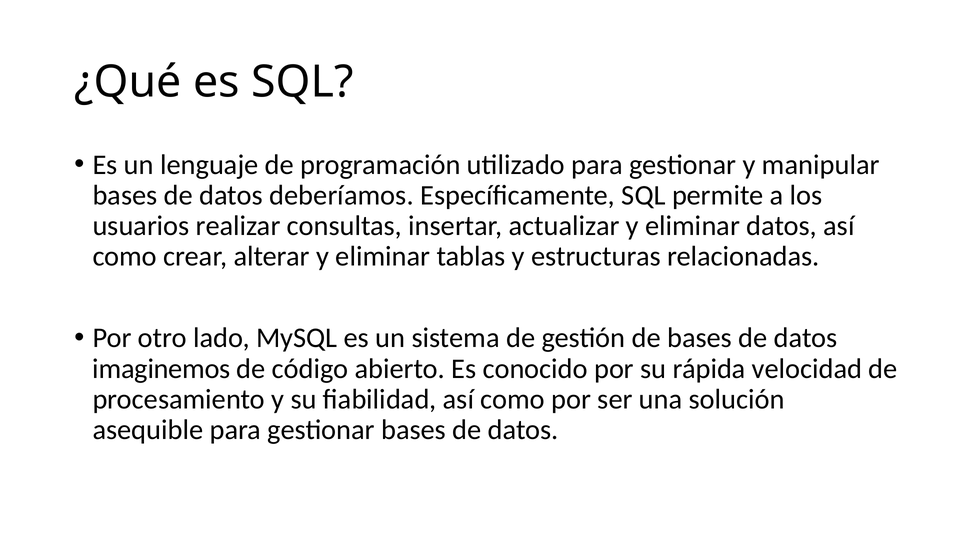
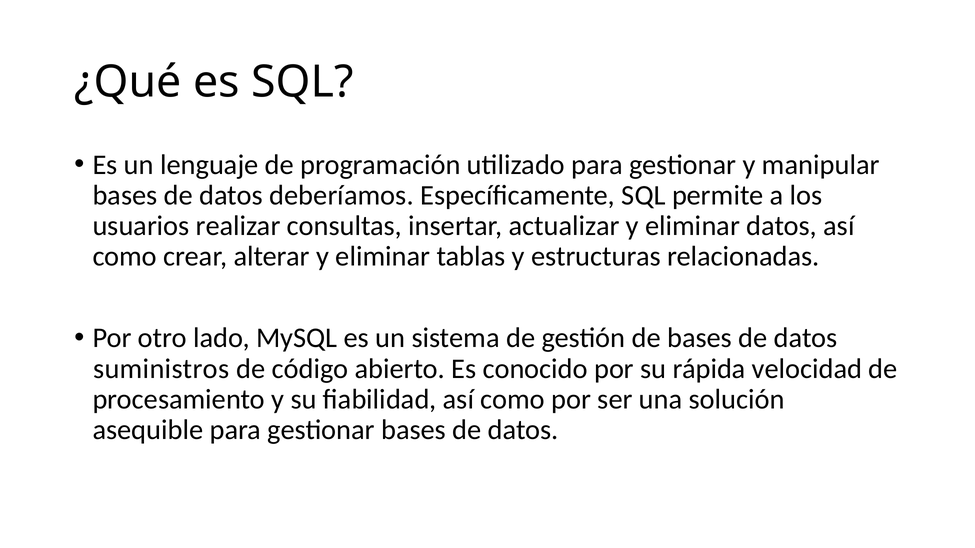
imaginemos: imaginemos -> suministros
